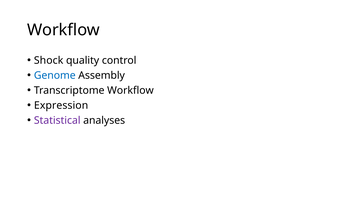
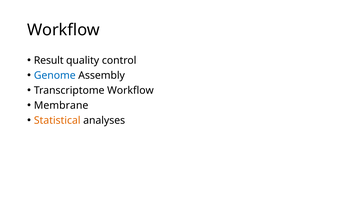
Shock: Shock -> Result
Expression: Expression -> Membrane
Statistical colour: purple -> orange
